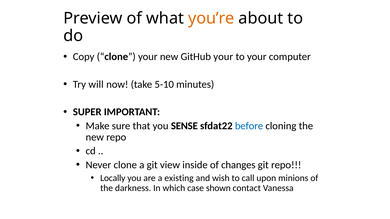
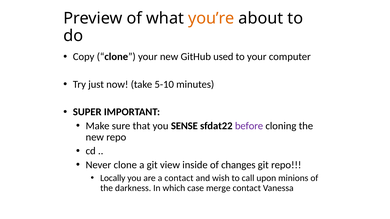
GitHub your: your -> used
will: will -> just
before colour: blue -> purple
a existing: existing -> contact
shown: shown -> merge
